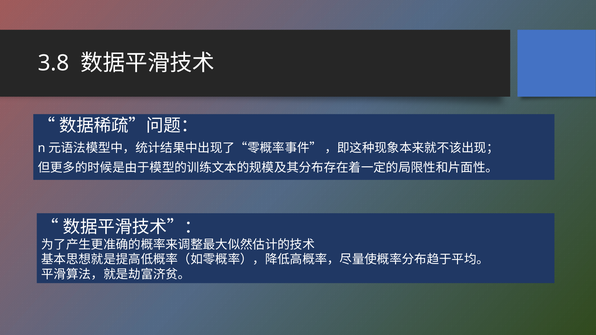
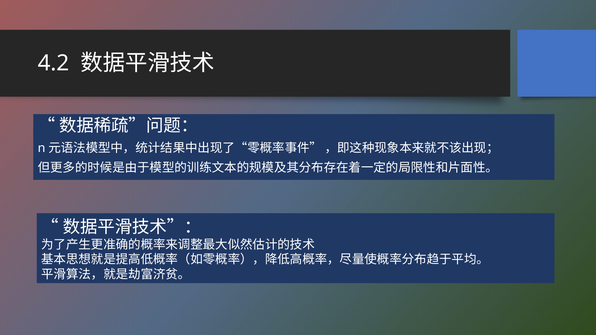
3.8: 3.8 -> 4.2
